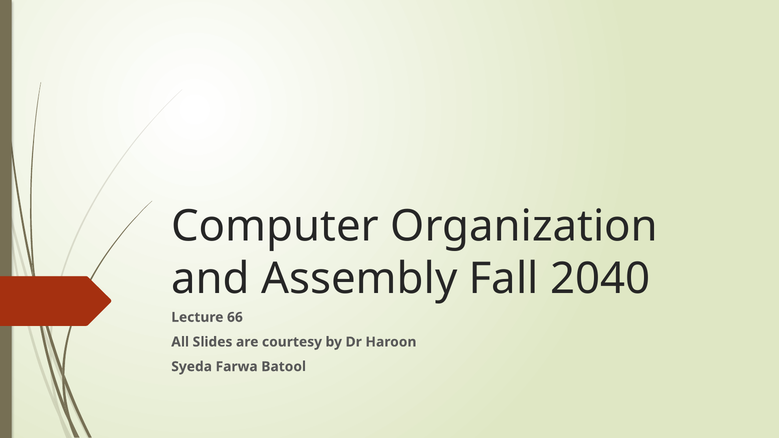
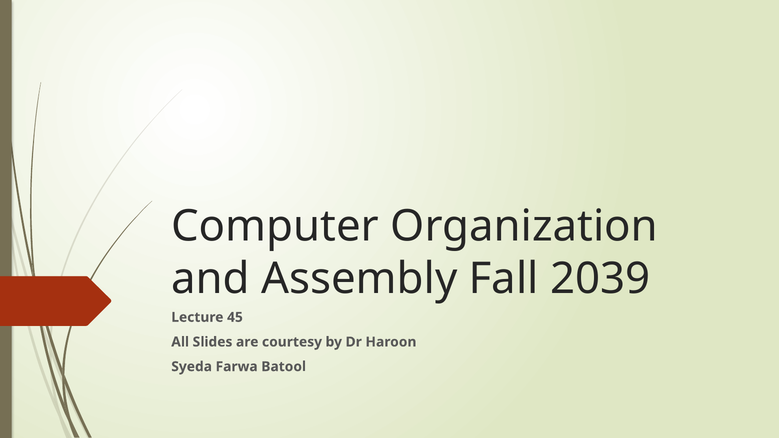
2040: 2040 -> 2039
66: 66 -> 45
